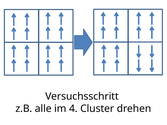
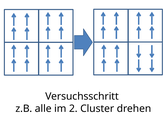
4: 4 -> 2
